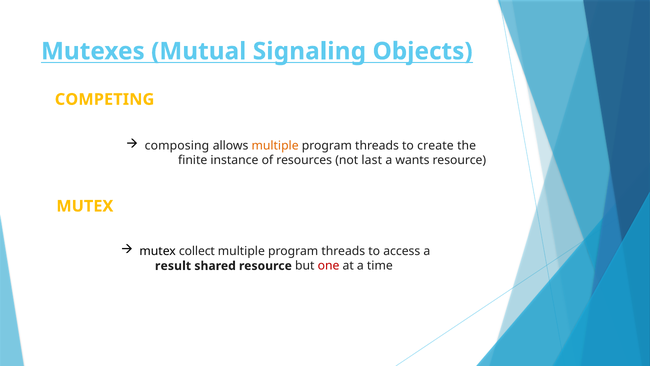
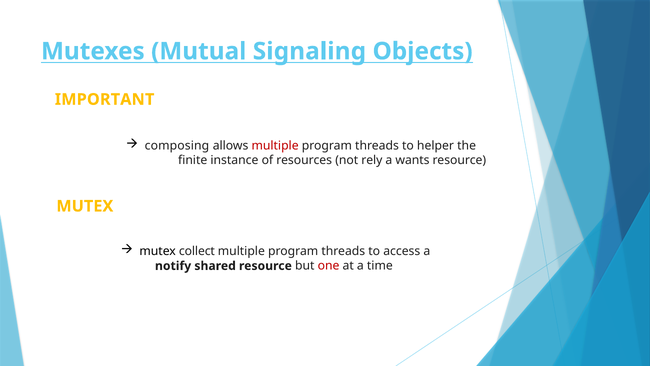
COMPETING: COMPETING -> IMPORTANT
multiple at (275, 145) colour: orange -> red
create: create -> helper
last: last -> rely
result: result -> notify
